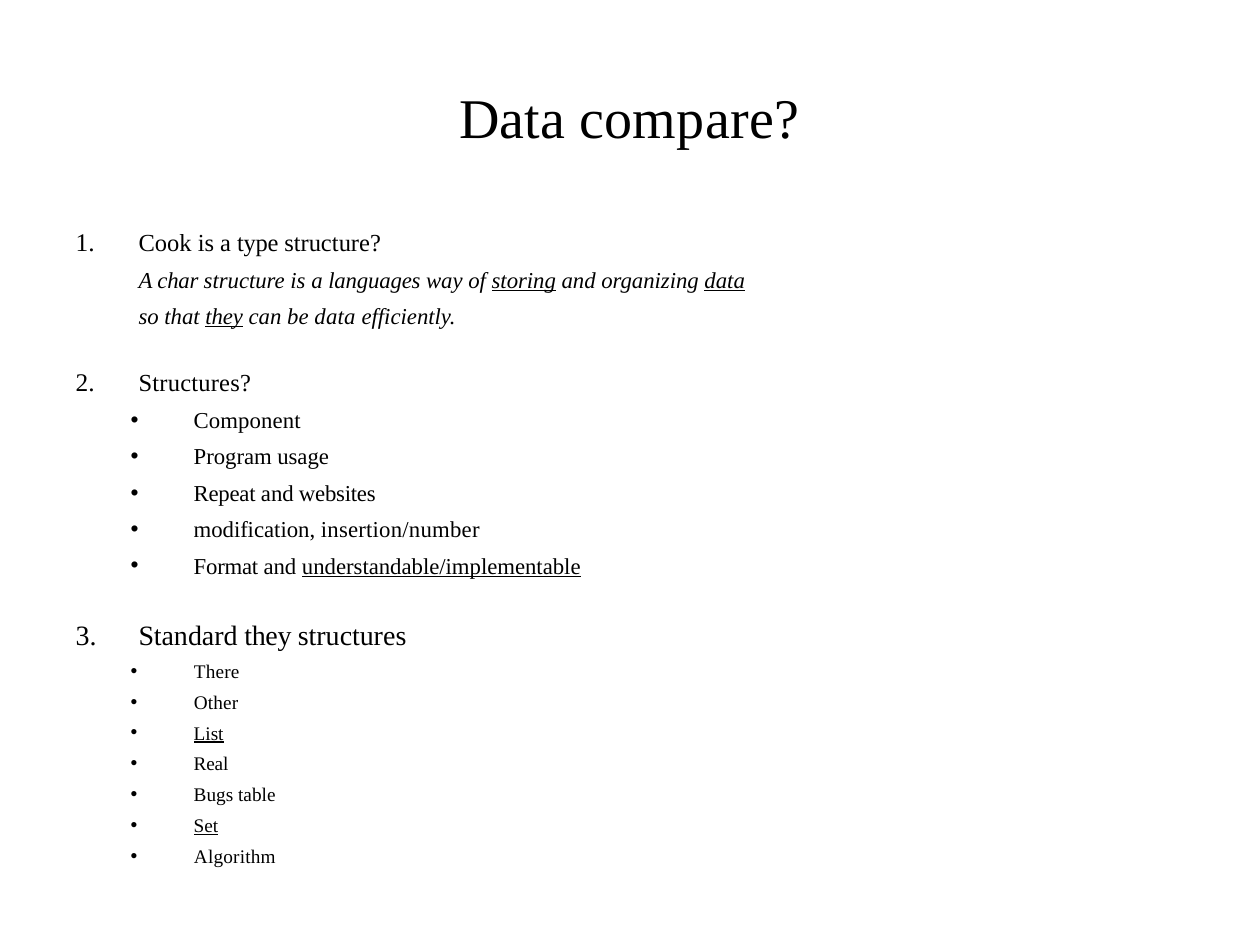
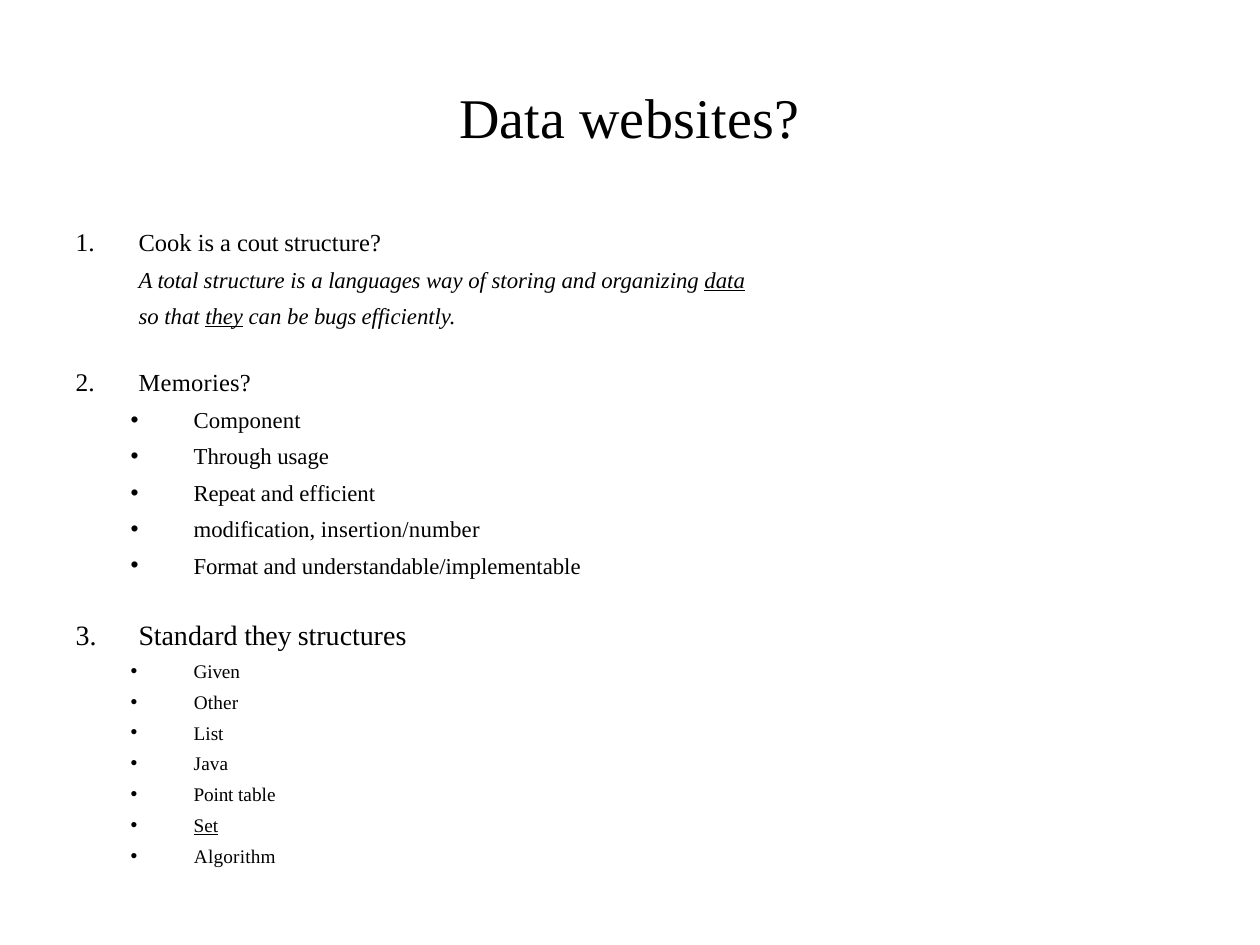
compare: compare -> websites
type: type -> cout
char: char -> total
storing underline: present -> none
be data: data -> bugs
Structures at (195, 384): Structures -> Memories
Program: Program -> Through
websites: websites -> efficient
understandable/implementable underline: present -> none
There: There -> Given
List underline: present -> none
Real: Real -> Java
Bugs: Bugs -> Point
